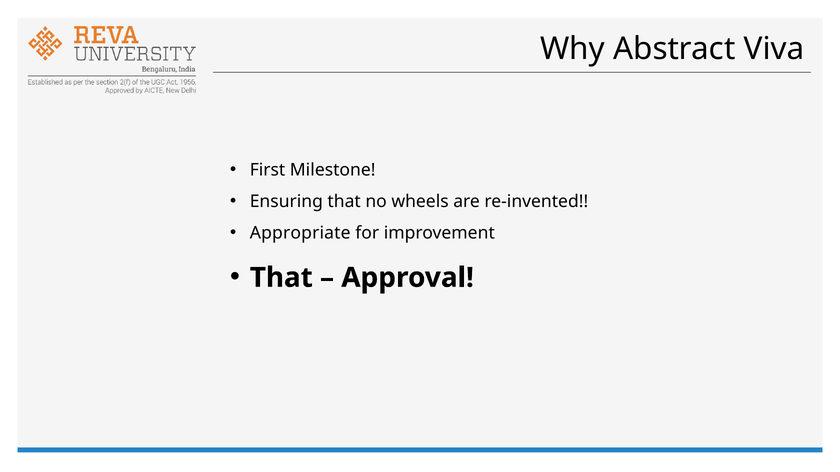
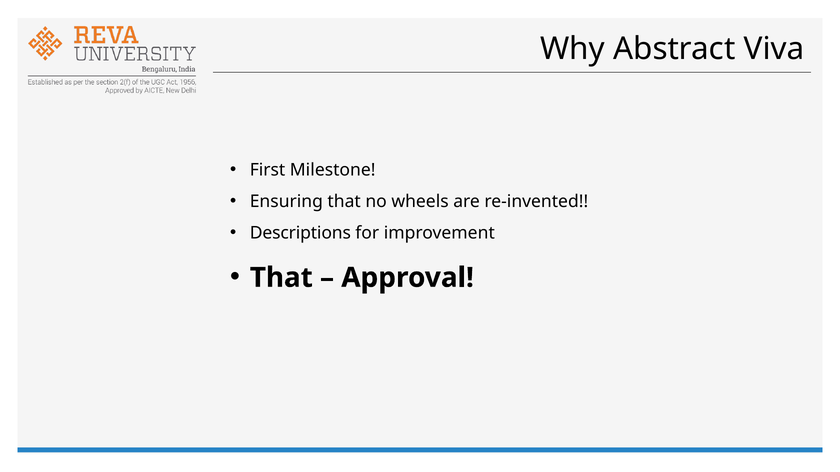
Appropriate: Appropriate -> Descriptions
